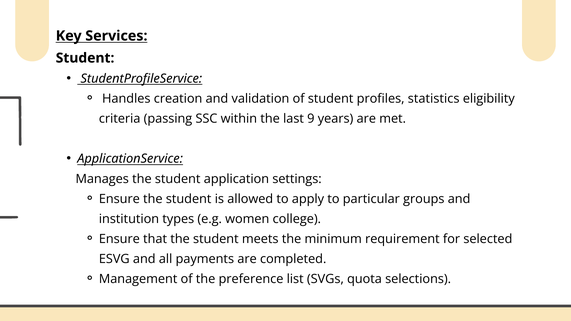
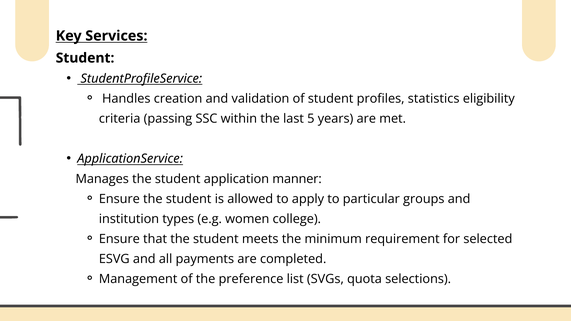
9: 9 -> 5
settings: settings -> manner
